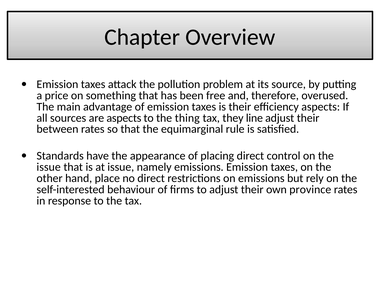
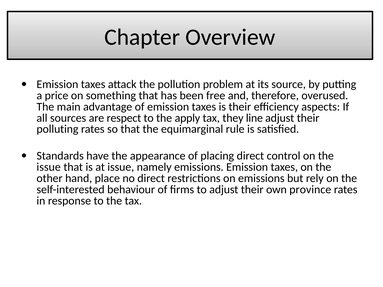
are aspects: aspects -> respect
thing: thing -> apply
between: between -> polluting
